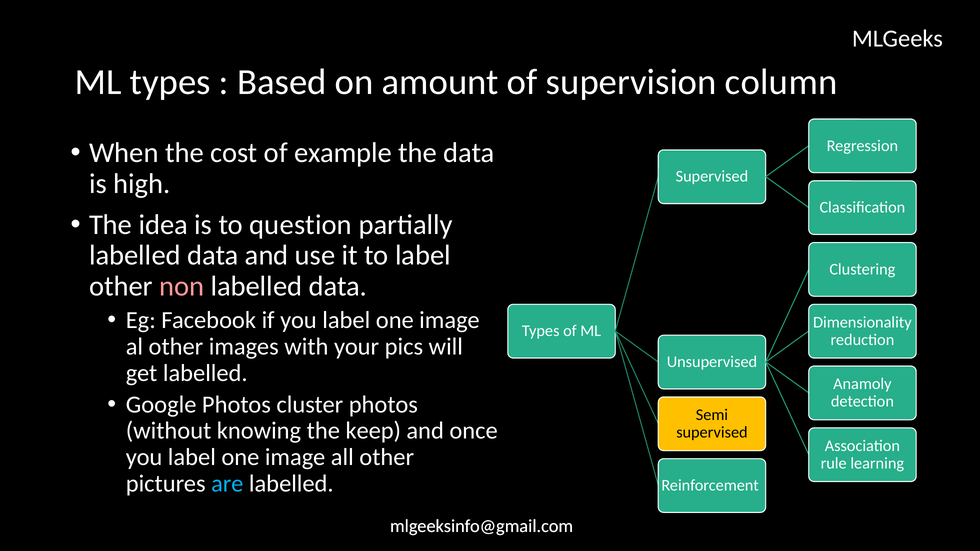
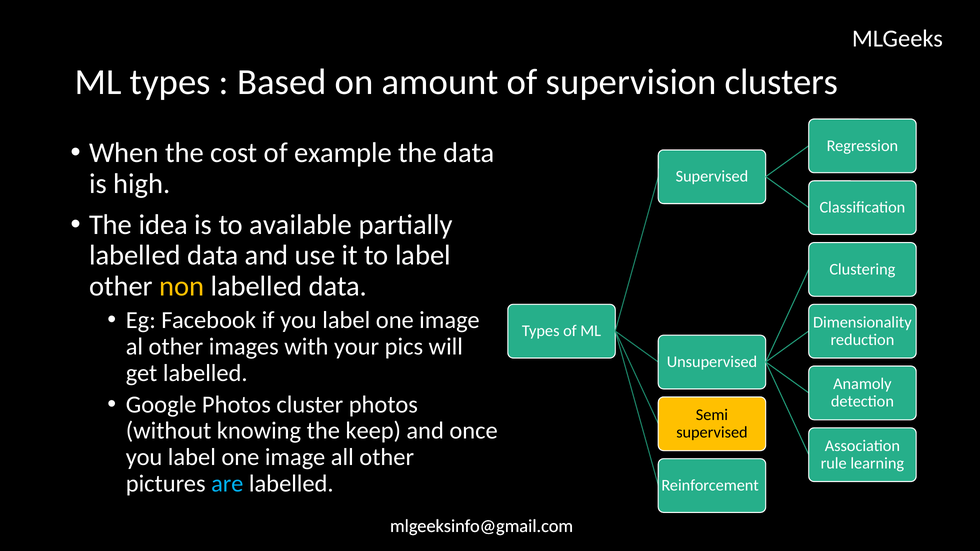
column: column -> clusters
question: question -> available
non colour: pink -> yellow
